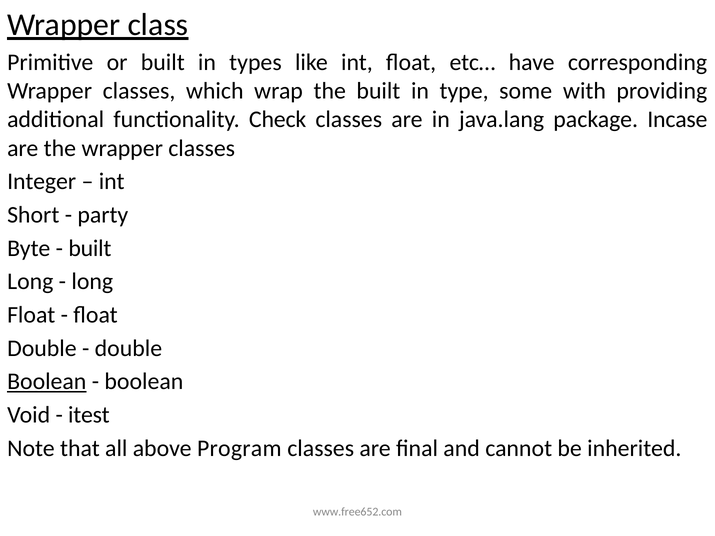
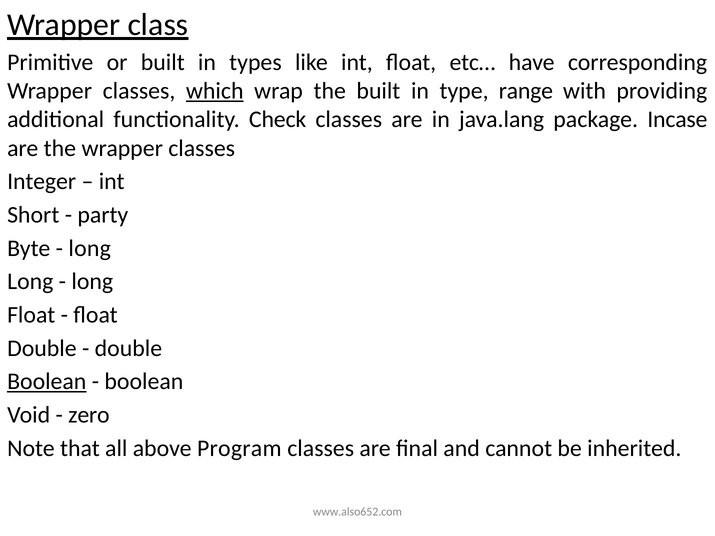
which underline: none -> present
some: some -> range
built at (90, 248): built -> long
itest: itest -> zero
www.free652.com: www.free652.com -> www.also652.com
